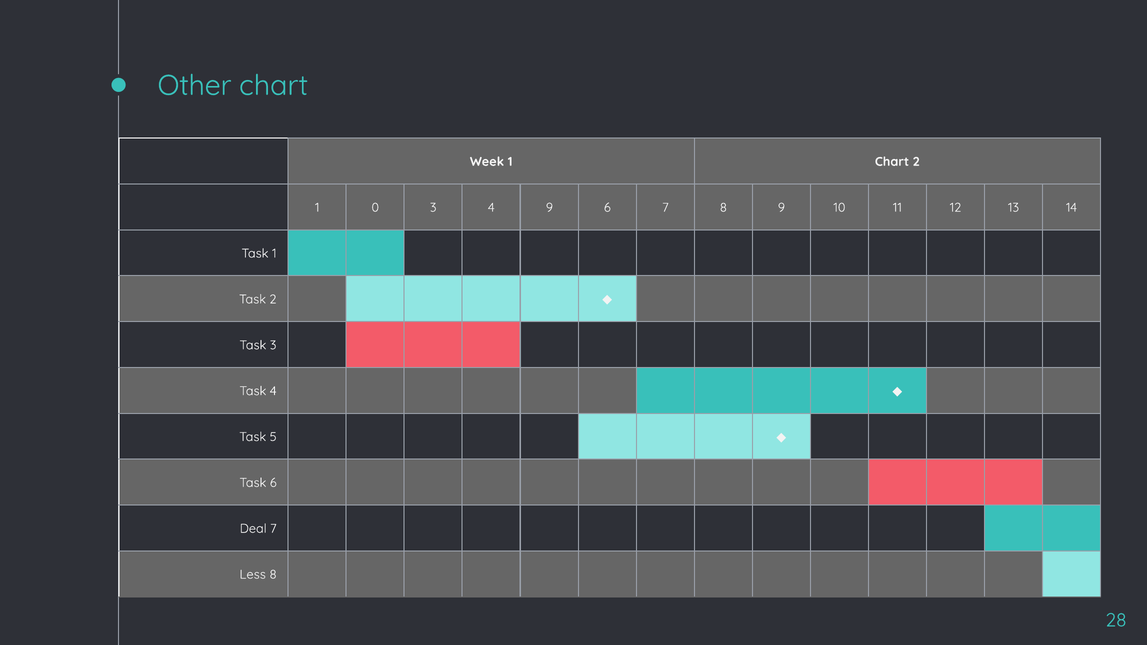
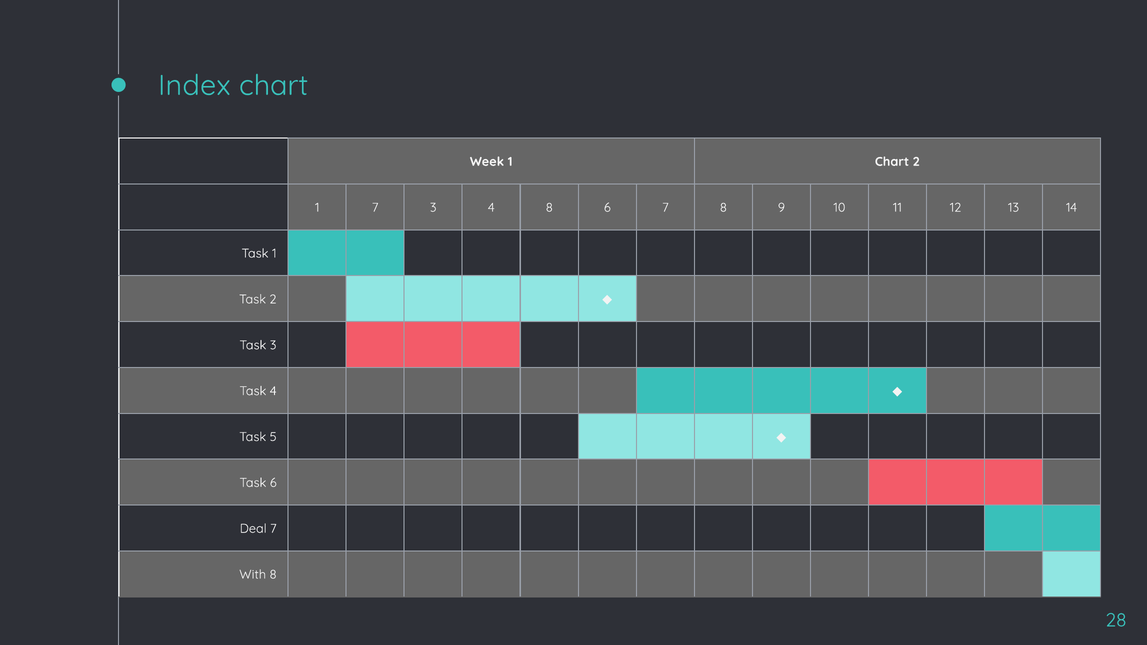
Other: Other -> Index
1 0: 0 -> 7
4 9: 9 -> 8
Less: Less -> With
